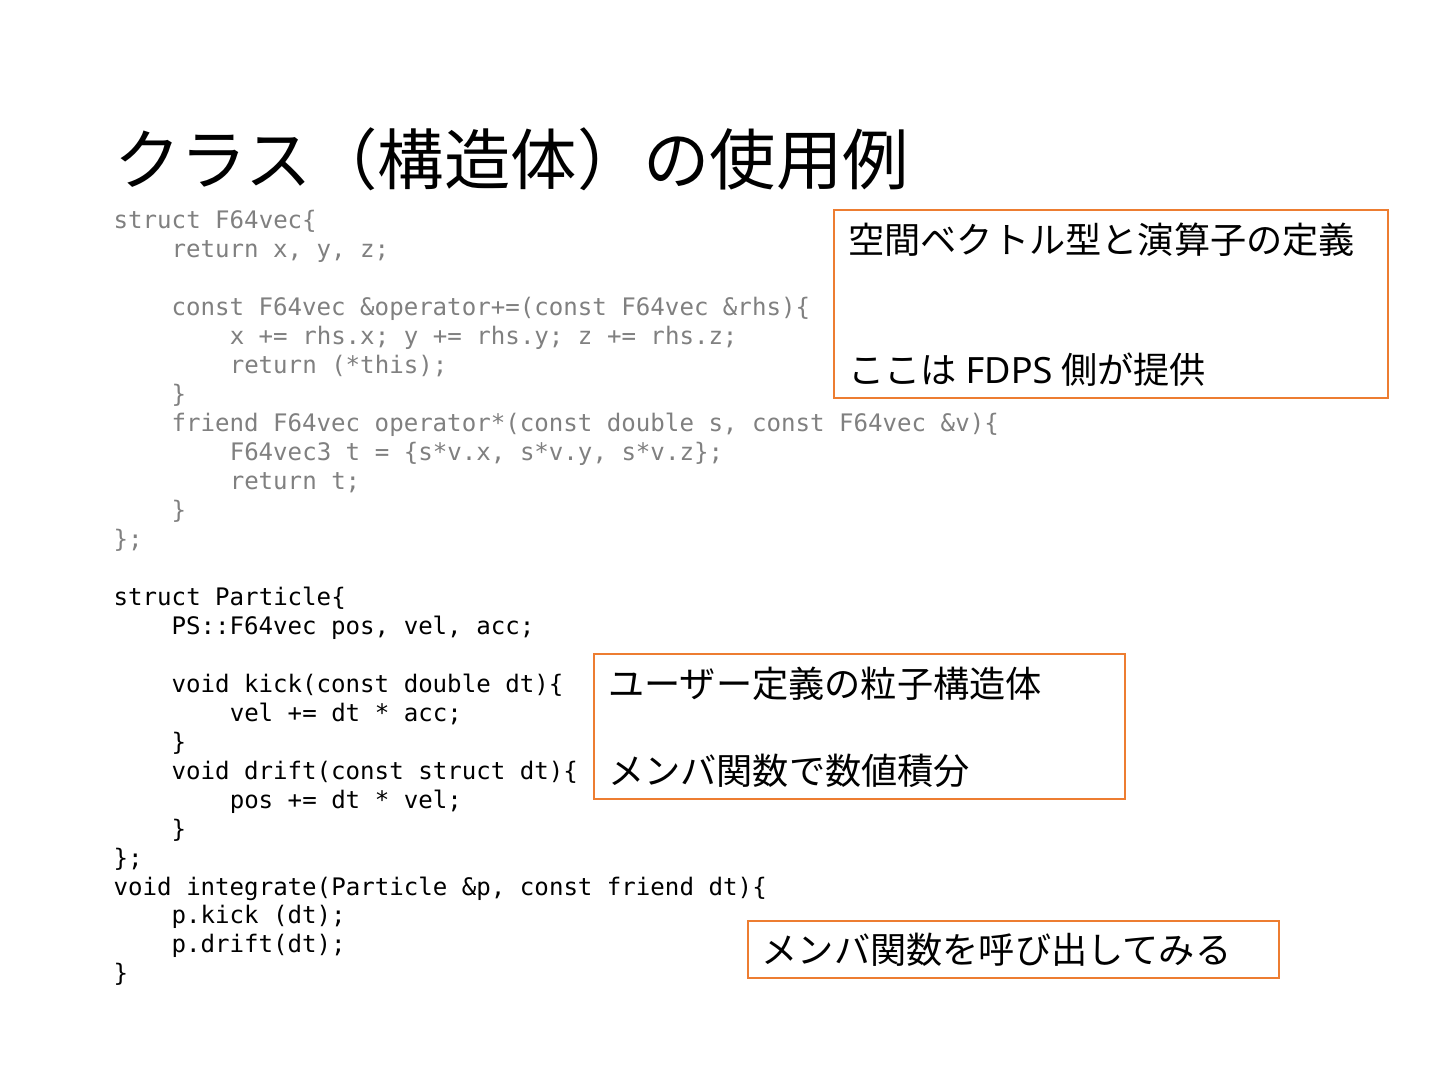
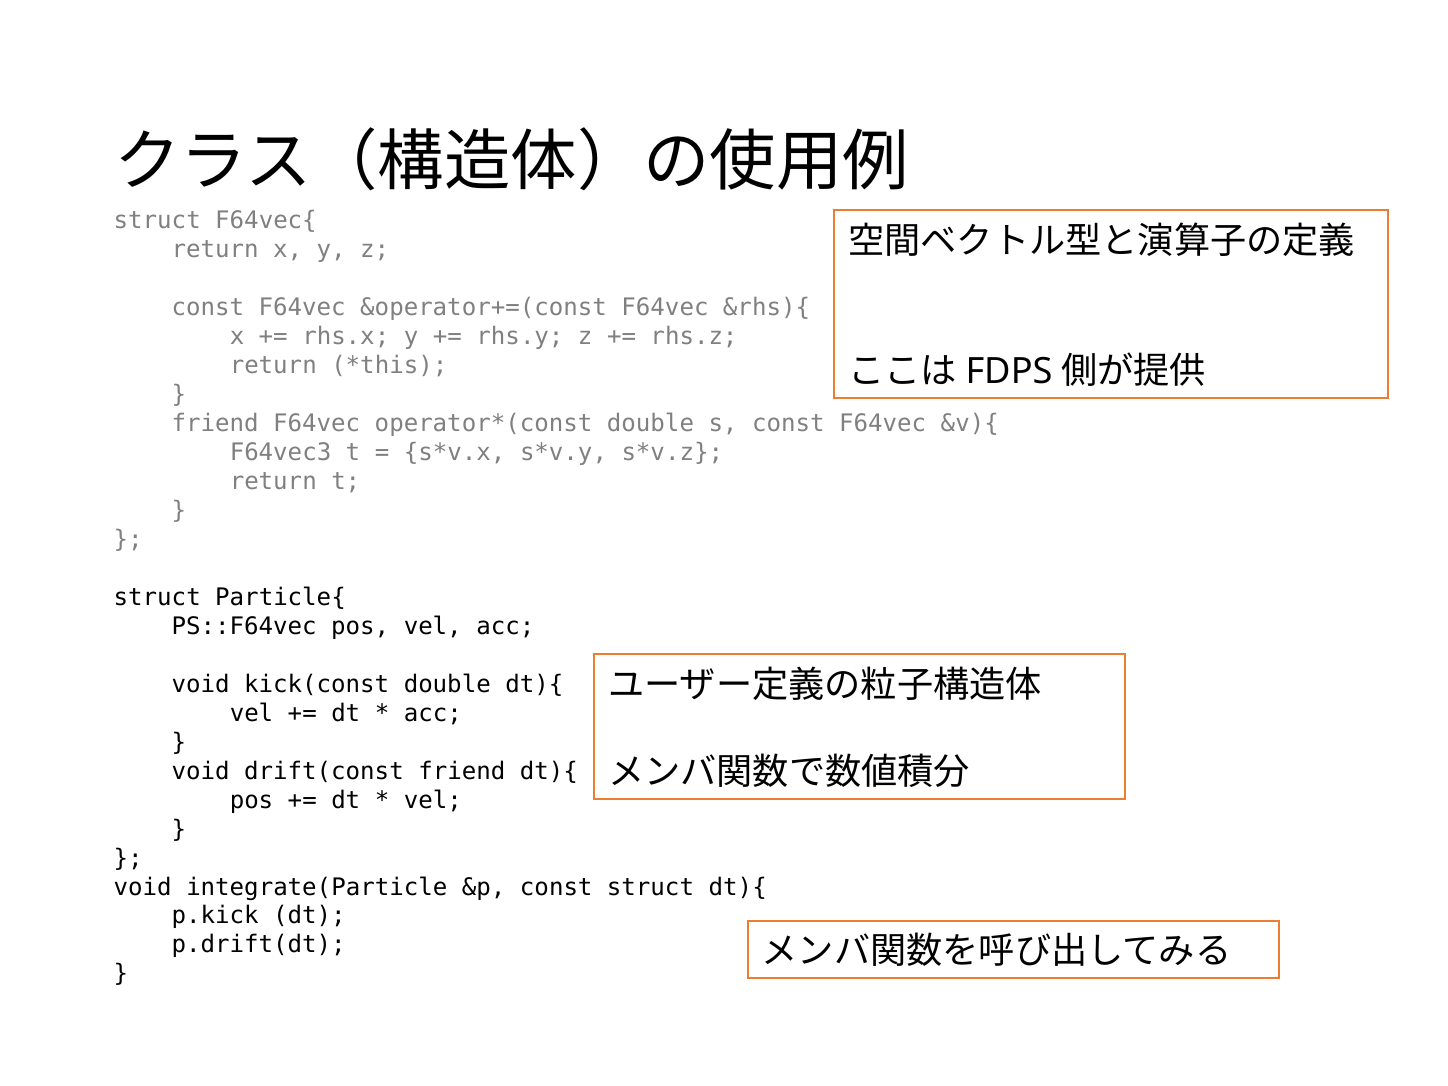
drift(const struct: struct -> friend
const friend: friend -> struct
